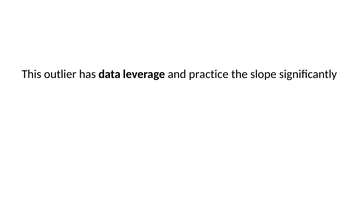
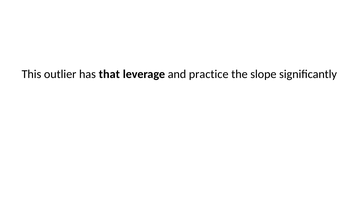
data: data -> that
